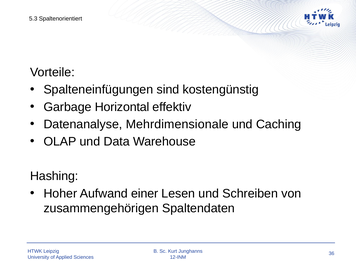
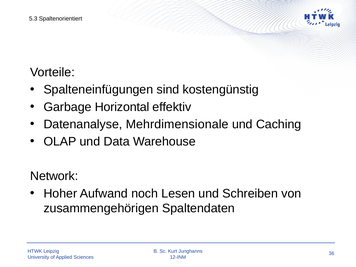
Hashing: Hashing -> Network
einer: einer -> noch
